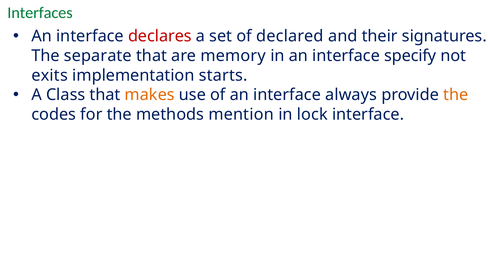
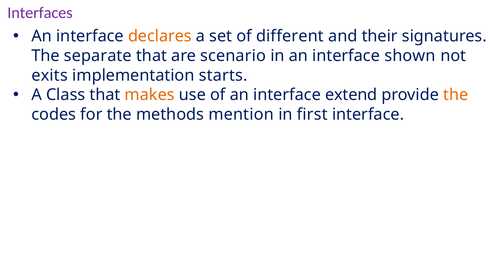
Interfaces colour: green -> purple
declares colour: red -> orange
declared: declared -> different
memory: memory -> scenario
specify: specify -> shown
always: always -> extend
lock: lock -> first
